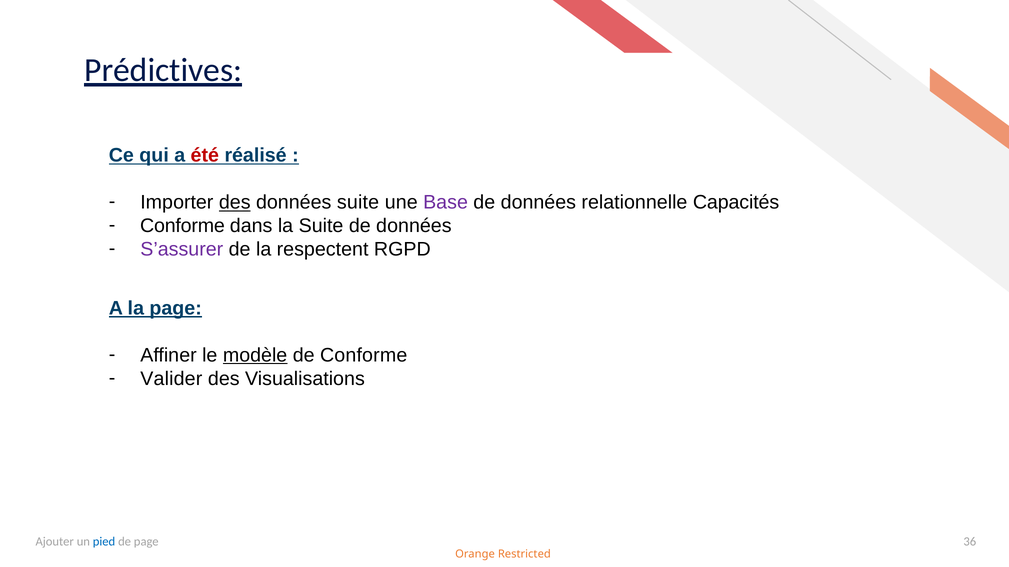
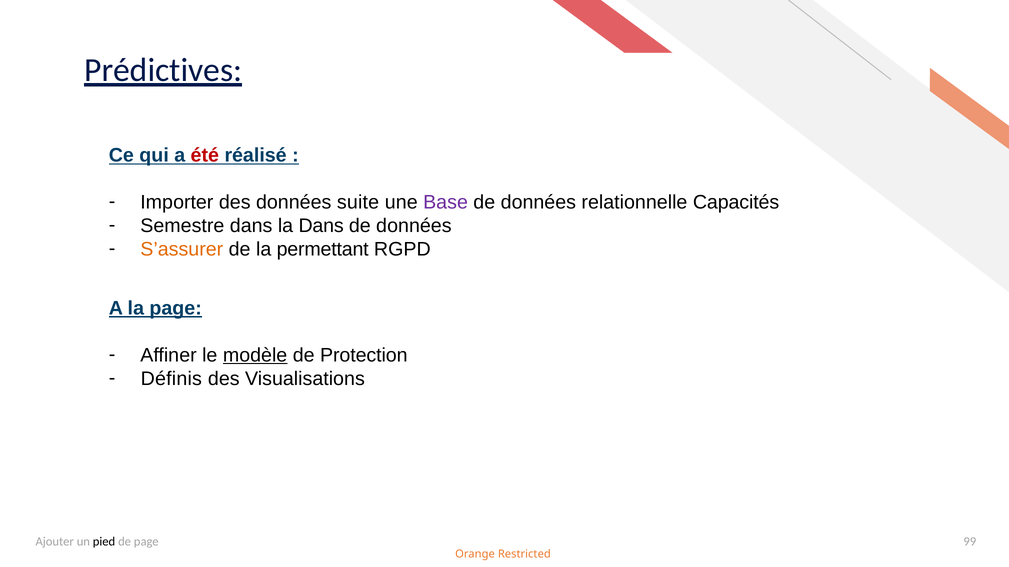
des at (235, 203) underline: present -> none
Conforme at (182, 226): Conforme -> Semestre
la Suite: Suite -> Dans
S’assurer colour: purple -> orange
respectent: respectent -> permettant
de Conforme: Conforme -> Protection
Valider: Valider -> Définis
pied colour: blue -> black
36: 36 -> 99
